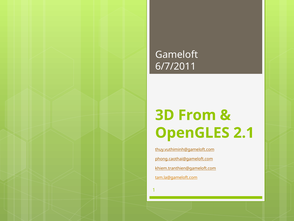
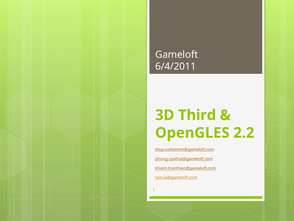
6/7/2011: 6/7/2011 -> 6/4/2011
From: From -> Third
2.1: 2.1 -> 2.2
